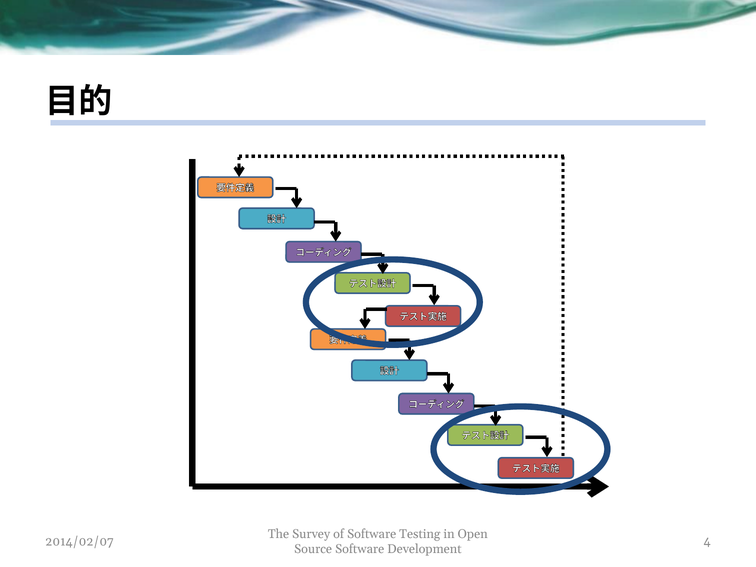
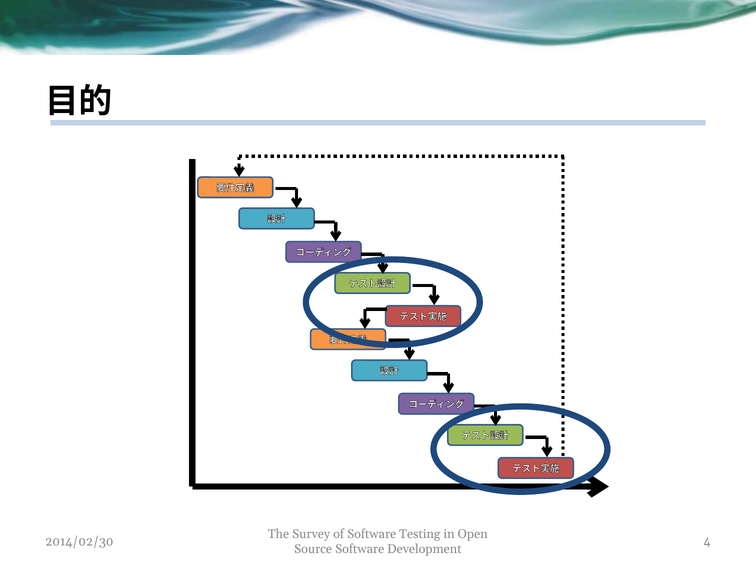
2014/02/07: 2014/02/07 -> 2014/02/30
